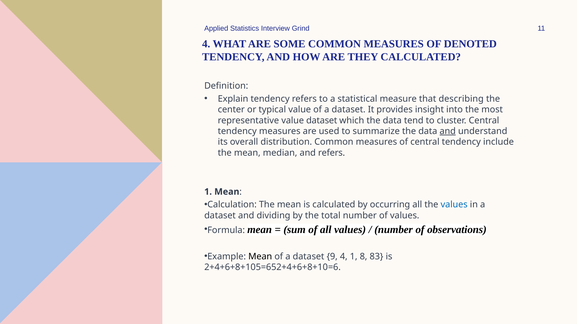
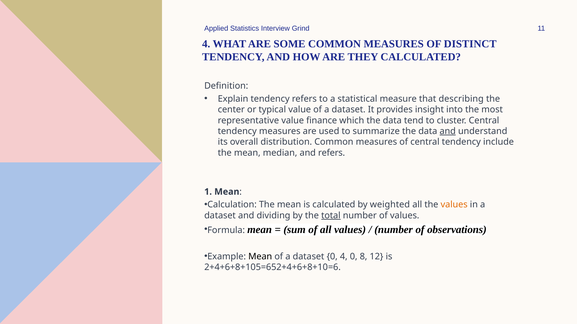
DENOTED: DENOTED -> DISTINCT
value dataset: dataset -> finance
occurring: occurring -> weighted
values at (454, 205) colour: blue -> orange
total underline: none -> present
dataset 9: 9 -> 0
4 1: 1 -> 0
83: 83 -> 12
